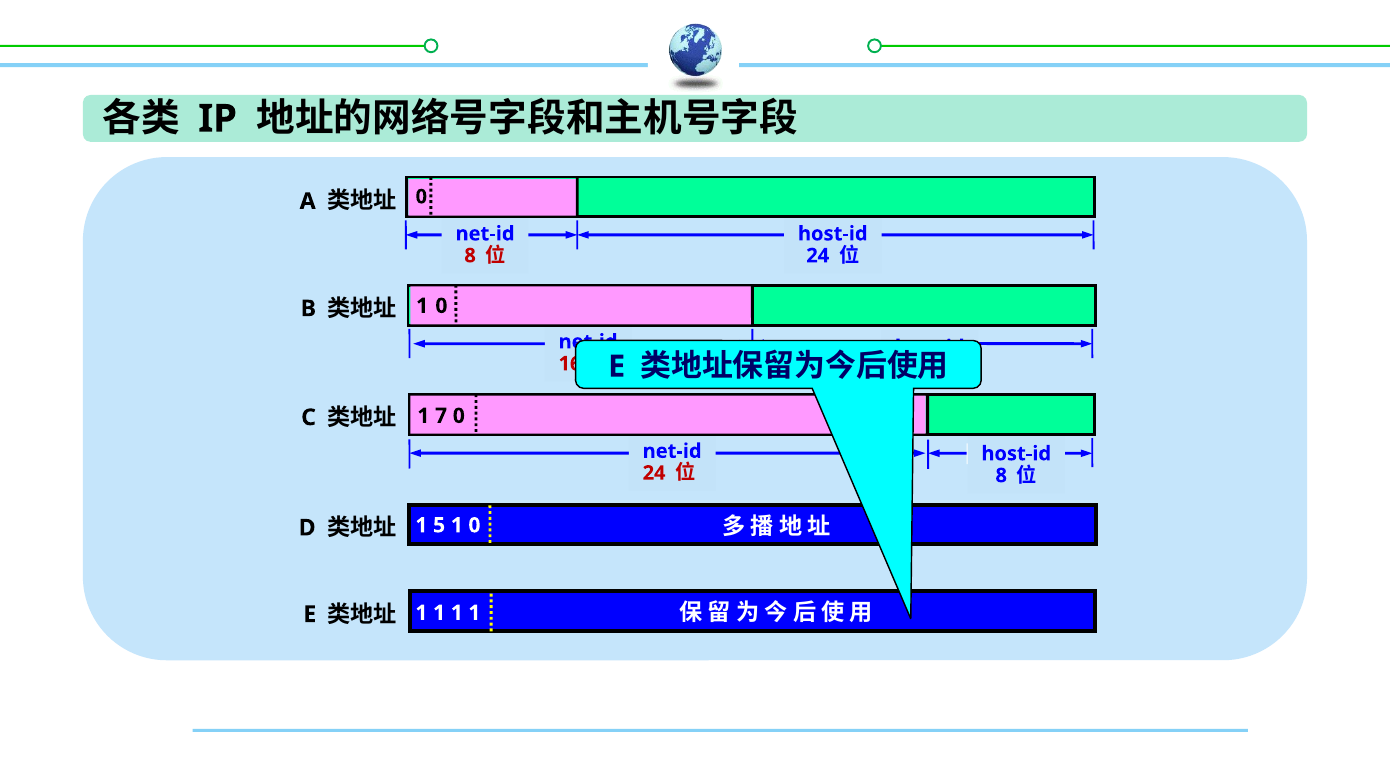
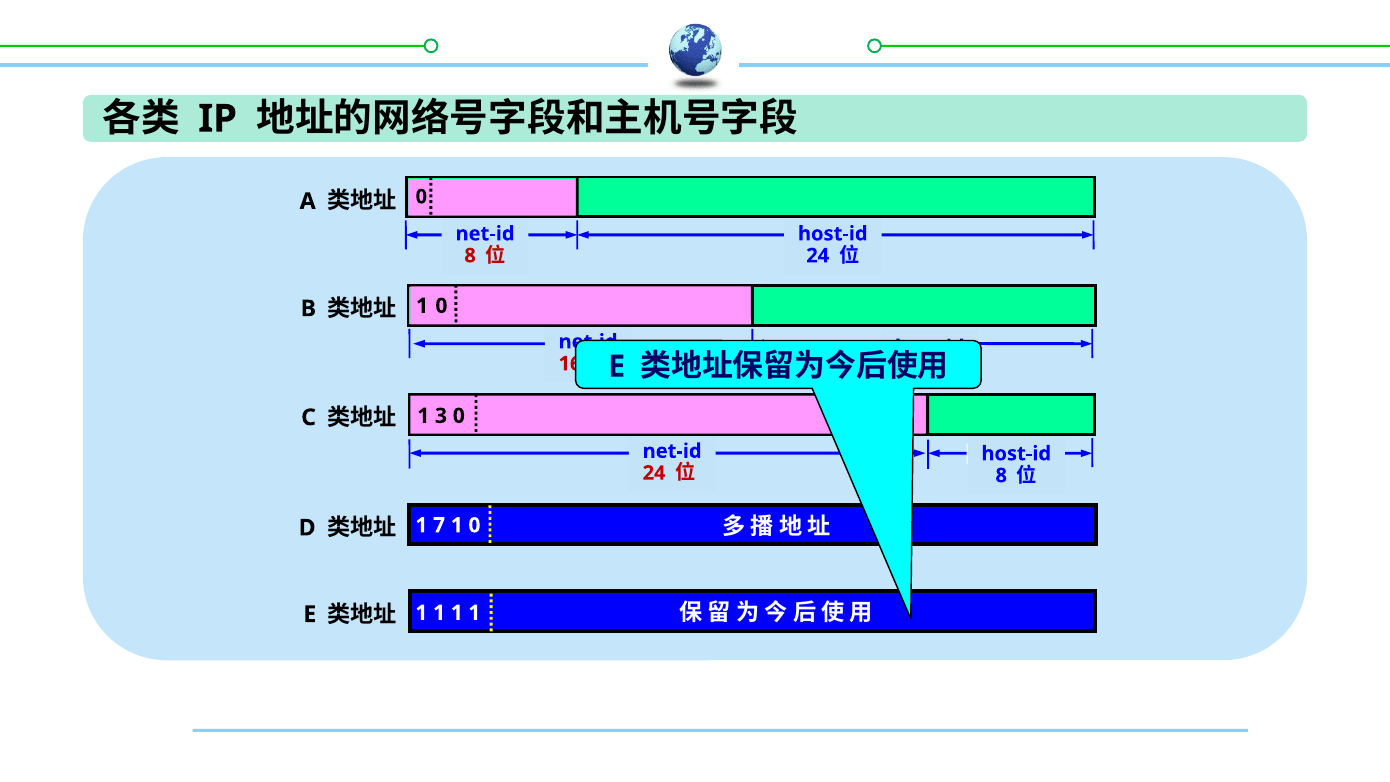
7: 7 -> 3
5: 5 -> 7
